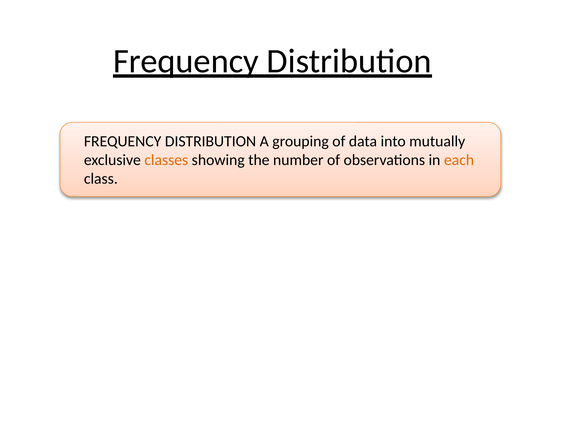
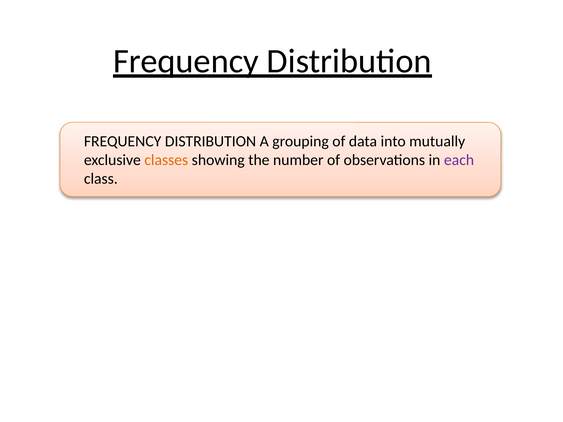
each colour: orange -> purple
